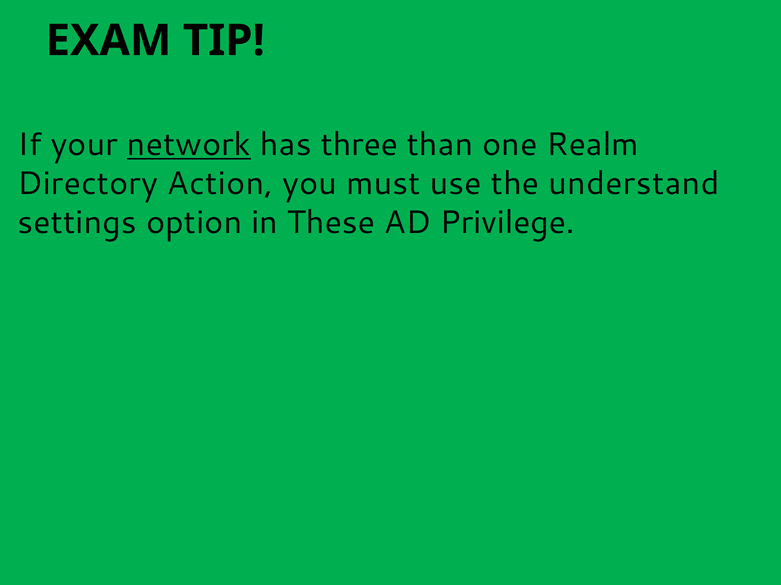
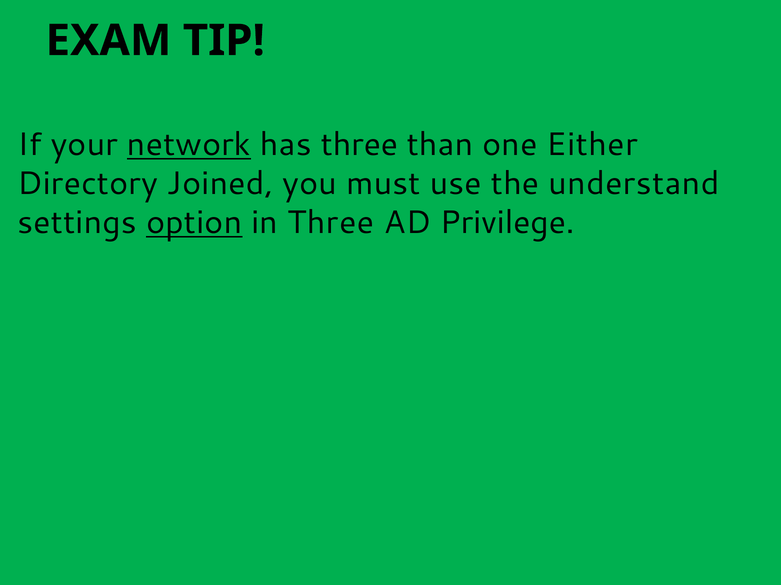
Realm: Realm -> Either
Action: Action -> Joined
option underline: none -> present
in These: These -> Three
